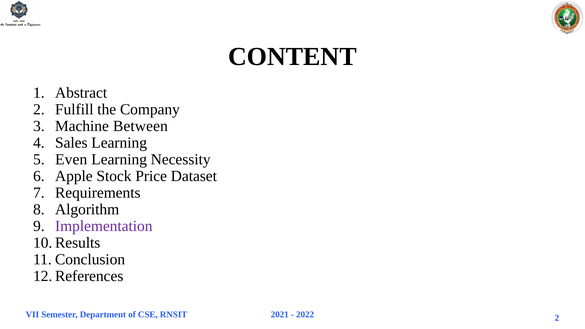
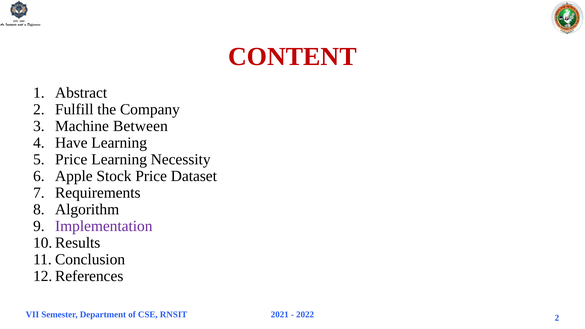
CONTENT colour: black -> red
Sales: Sales -> Have
Even at (71, 159): Even -> Price
